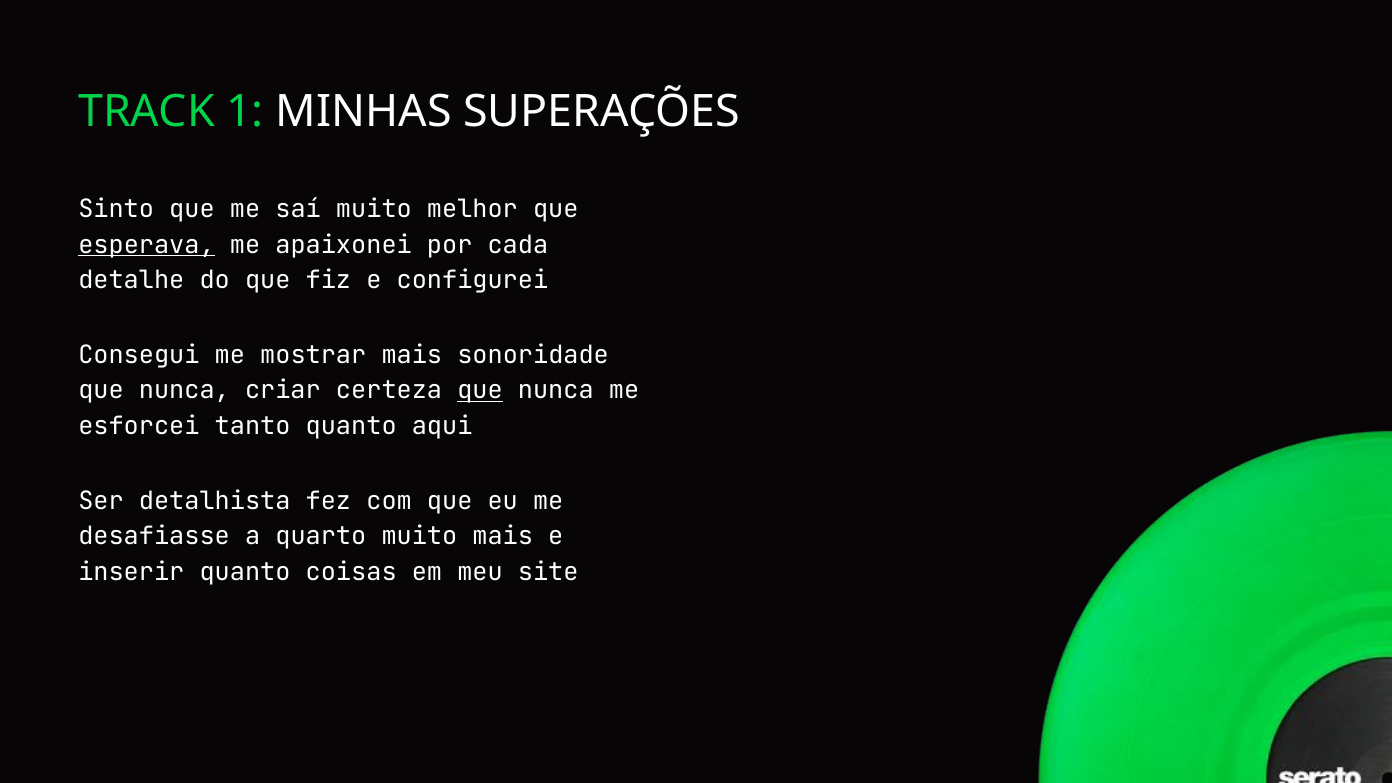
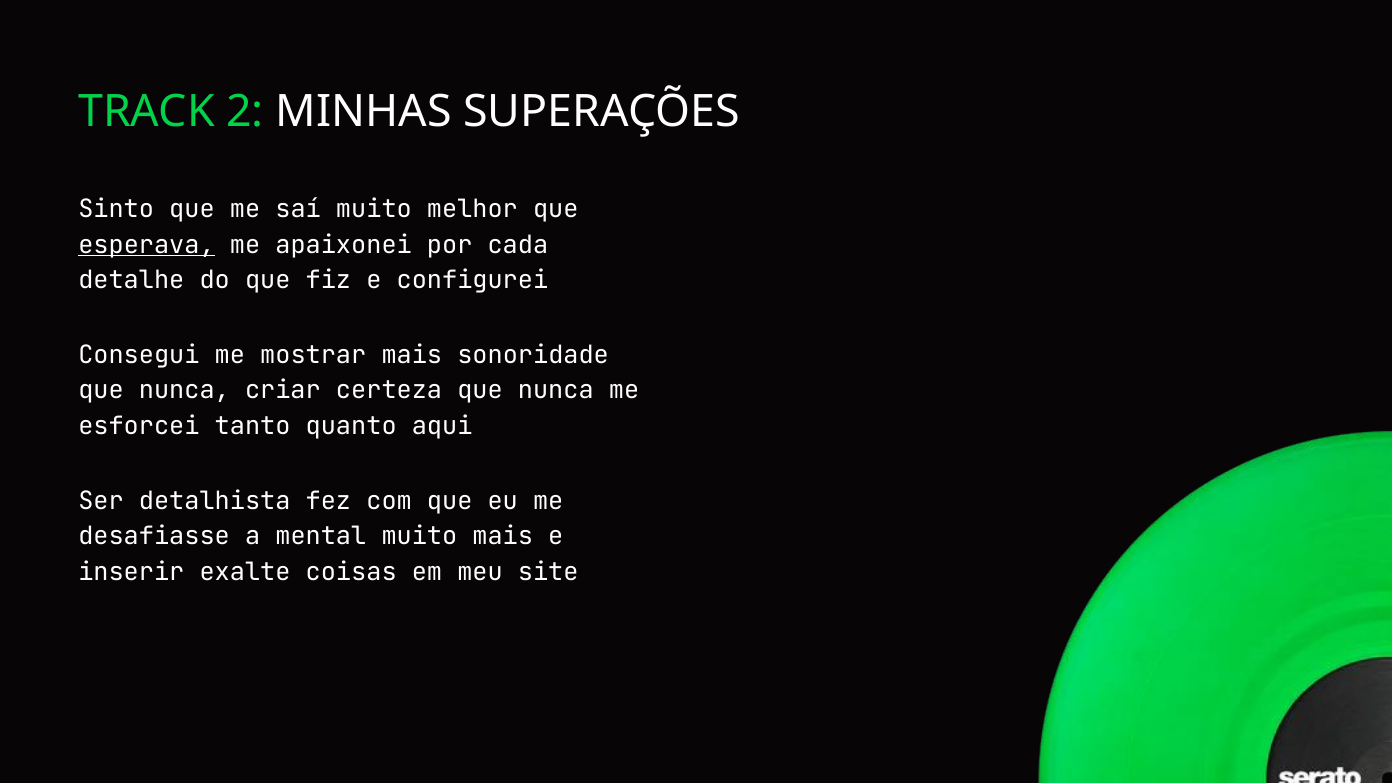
1: 1 -> 2
que at (480, 391) underline: present -> none
quarto: quarto -> mental
inserir quanto: quanto -> exalte
